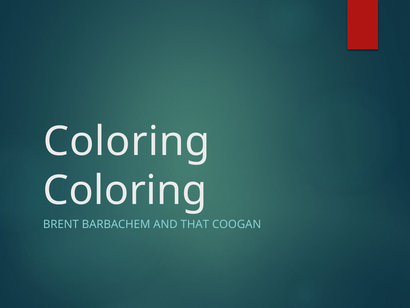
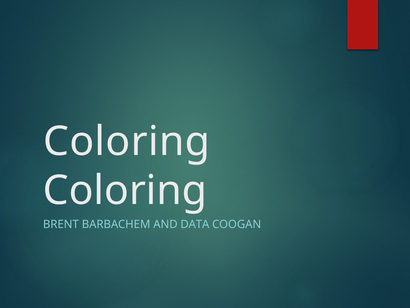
THAT: THAT -> DATA
